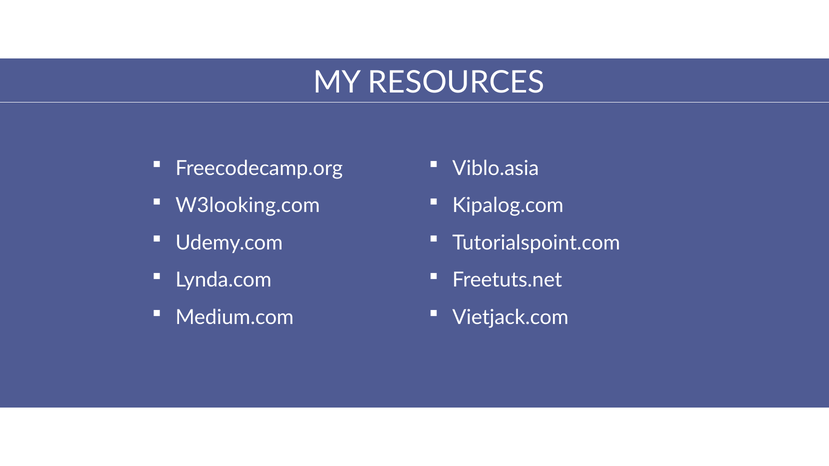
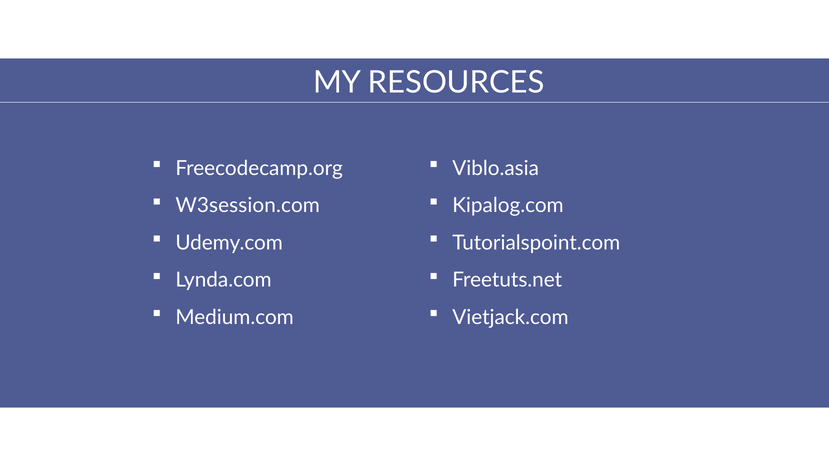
W3looking.com: W3looking.com -> W3session.com
